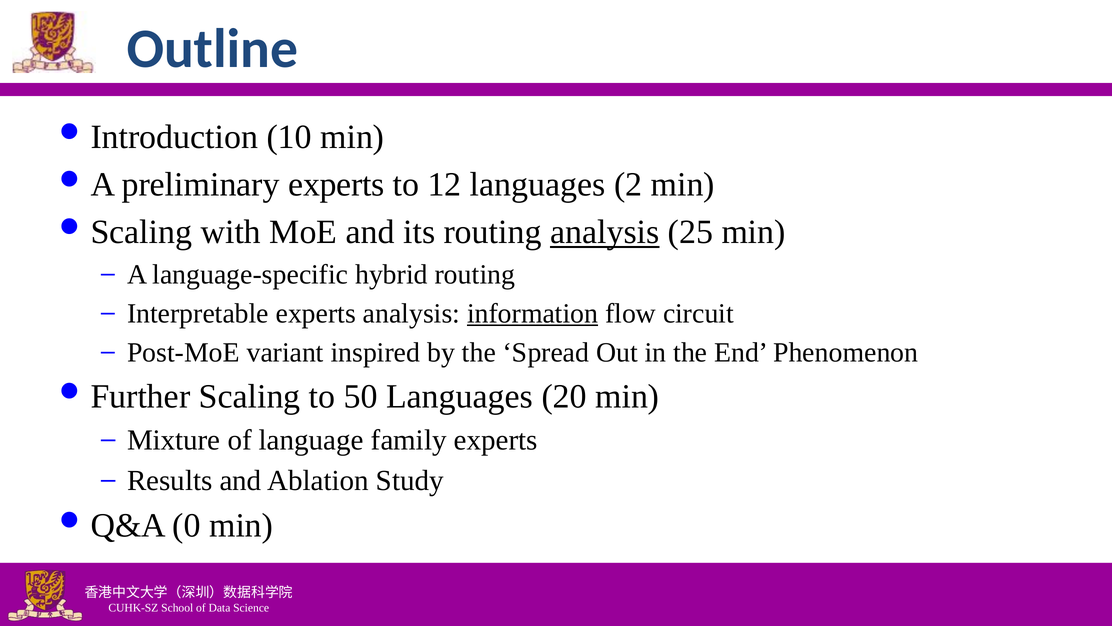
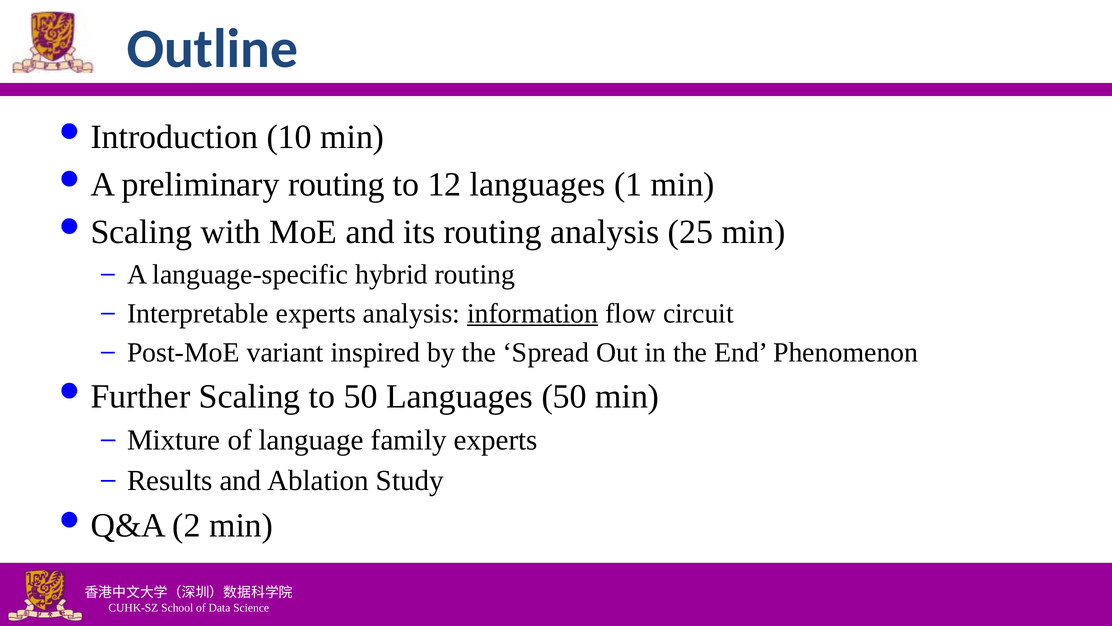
preliminary experts: experts -> routing
2: 2 -> 1
analysis at (605, 232) underline: present -> none
Languages 20: 20 -> 50
0: 0 -> 2
